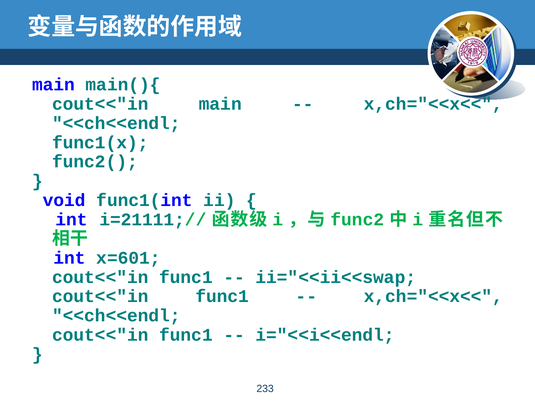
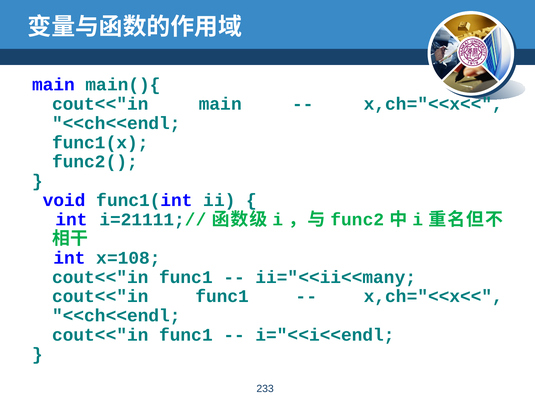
x=601: x=601 -> x=108
ii="<<ii<<swap: ii="<<ii<<swap -> ii="<<ii<<many
